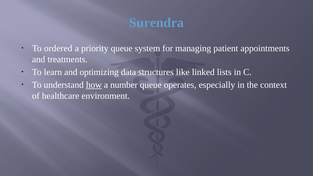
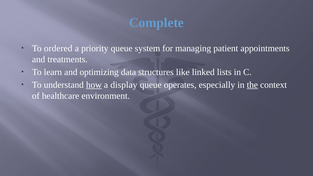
Surendra: Surendra -> Complete
number: number -> display
the underline: none -> present
